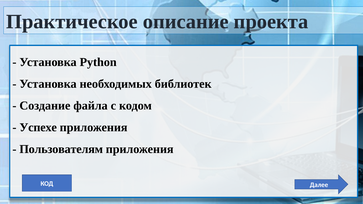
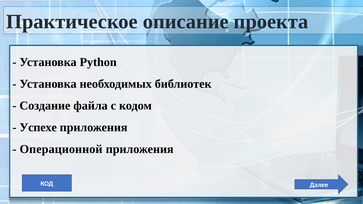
Пользователям: Пользователям -> Операционной
